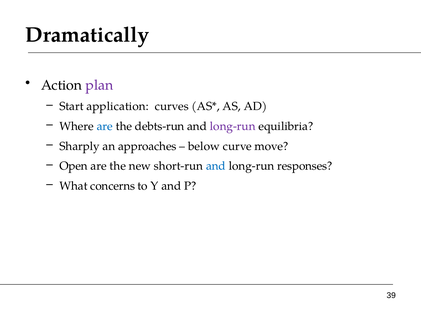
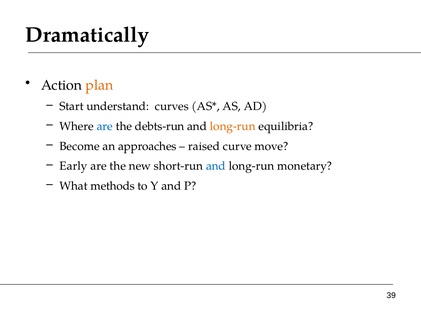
plan colour: purple -> orange
application: application -> understand
long-run at (233, 126) colour: purple -> orange
Sharply: Sharply -> Become
below: below -> raised
Open: Open -> Early
responses: responses -> monetary
concerns: concerns -> methods
